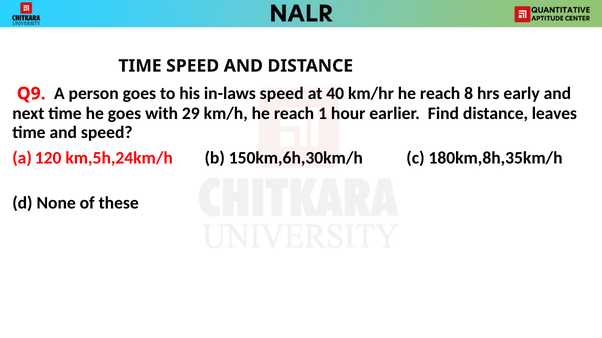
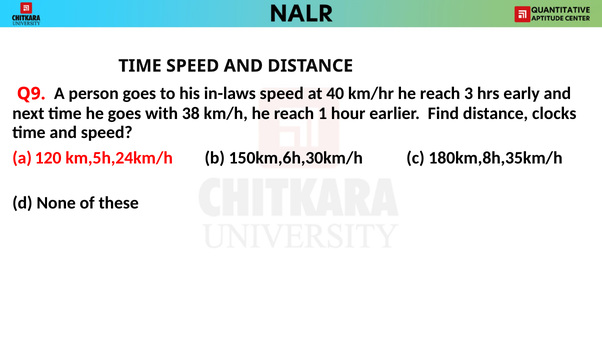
8: 8 -> 3
29: 29 -> 38
leaves: leaves -> clocks
